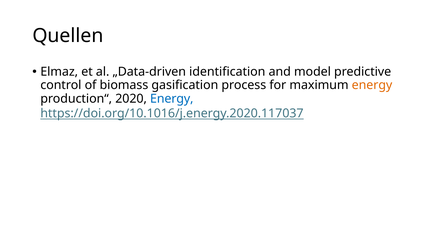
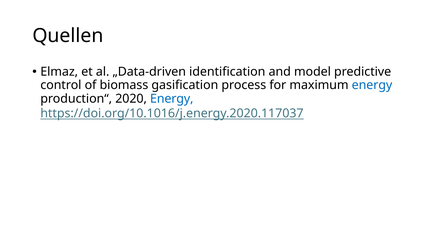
energy at (372, 85) colour: orange -> blue
